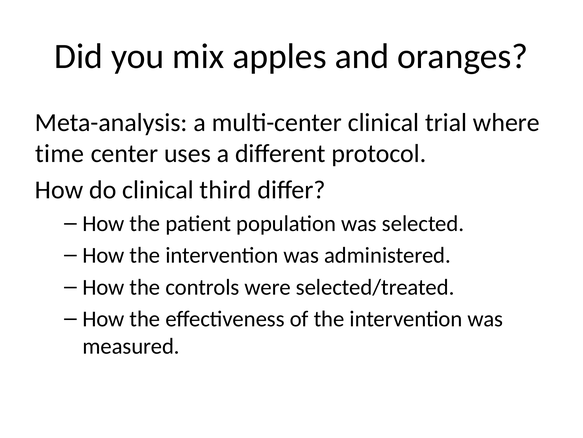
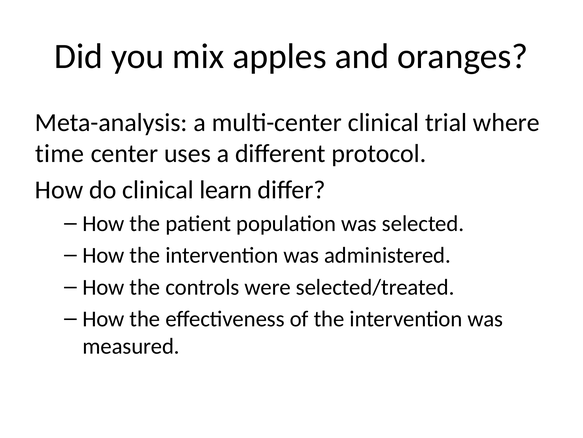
third: third -> learn
